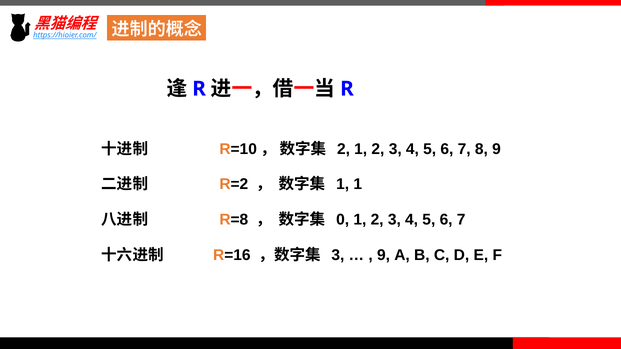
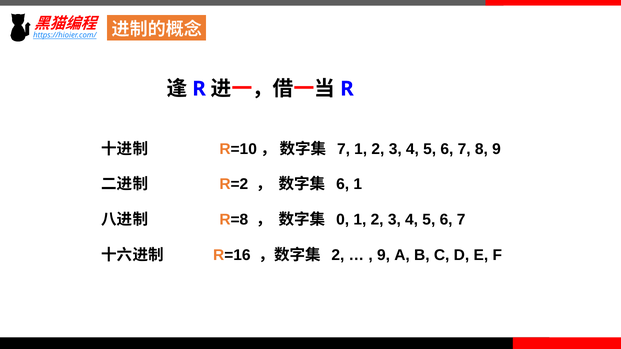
2 at (343, 149): 2 -> 7
1 at (343, 184): 1 -> 6
3 at (338, 255): 3 -> 2
